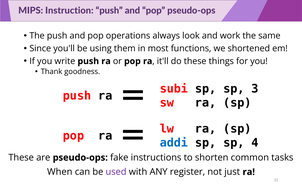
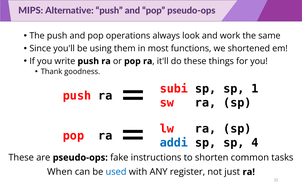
Instruction: Instruction -> Alternative
3: 3 -> 1
used colour: purple -> blue
